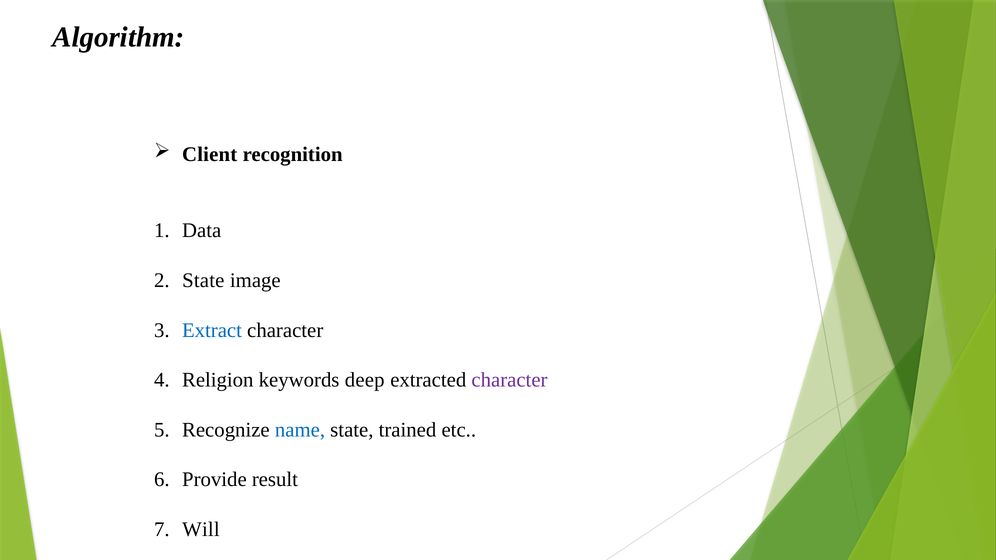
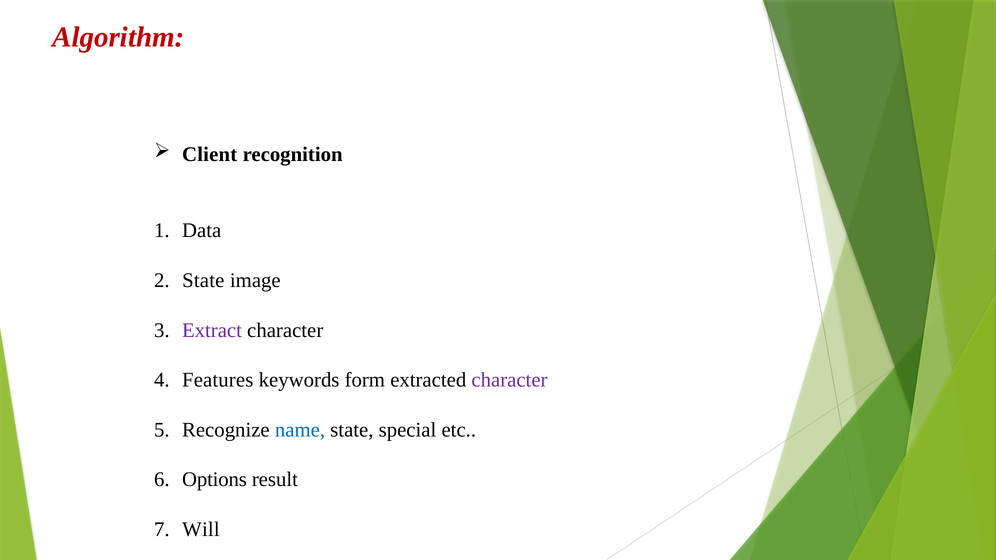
Algorithm colour: black -> red
Extract colour: blue -> purple
Religion: Religion -> Features
deep: deep -> form
trained: trained -> special
Provide: Provide -> Options
